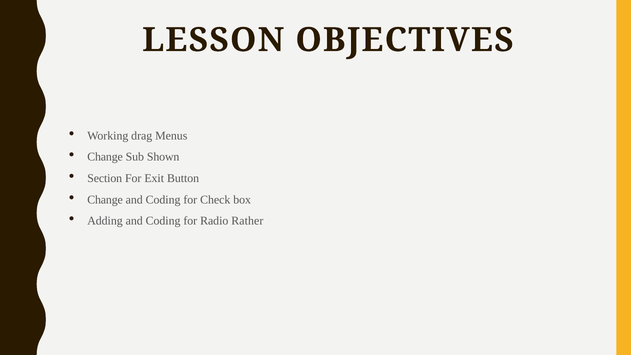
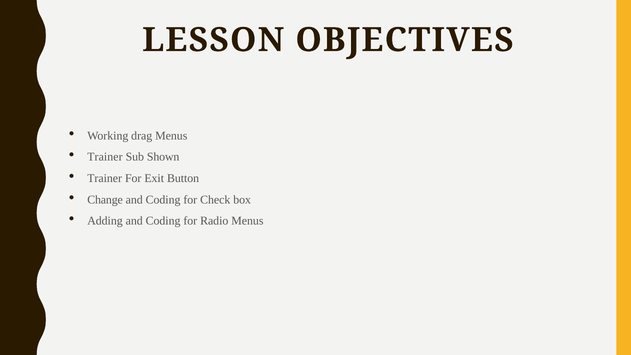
Change at (105, 157): Change -> Trainer
Section at (105, 178): Section -> Trainer
Radio Rather: Rather -> Menus
